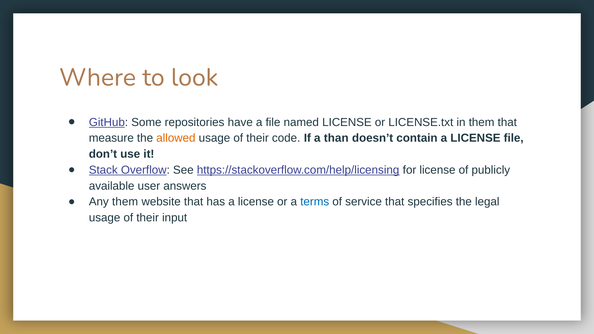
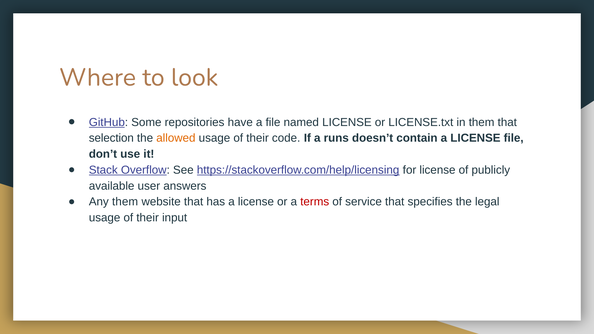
measure: measure -> selection
than: than -> runs
terms colour: blue -> red
